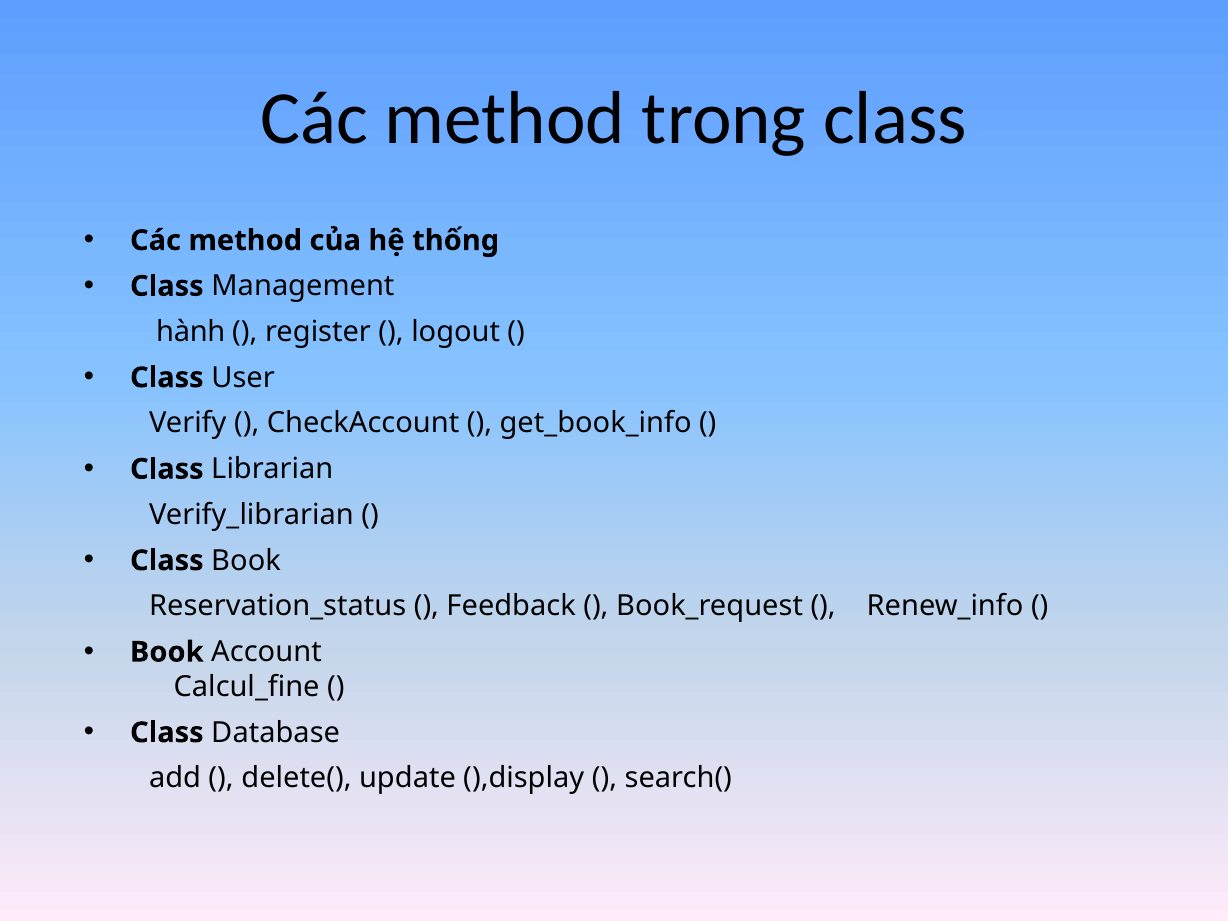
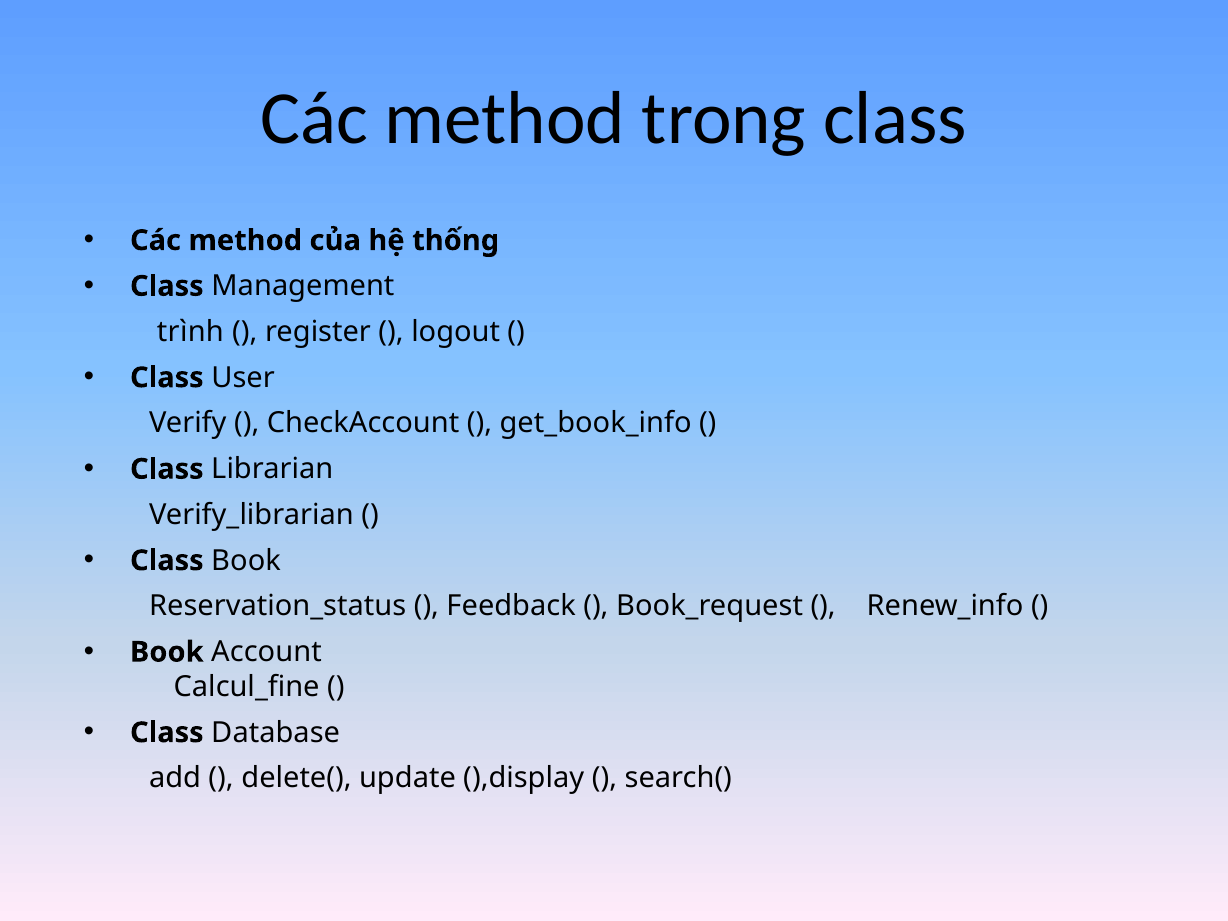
hành: hành -> trình
